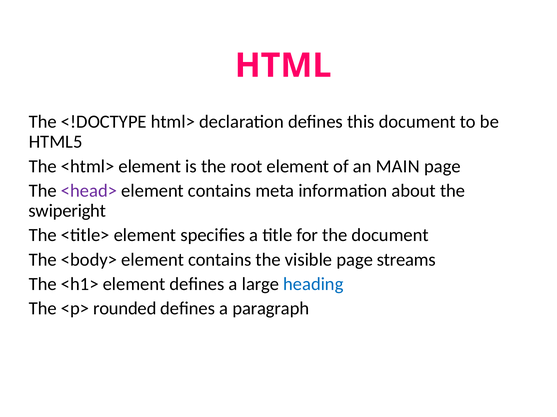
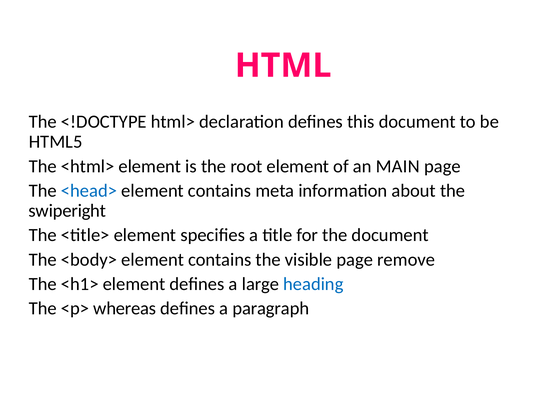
<head> colour: purple -> blue
streams: streams -> remove
rounded: rounded -> whereas
